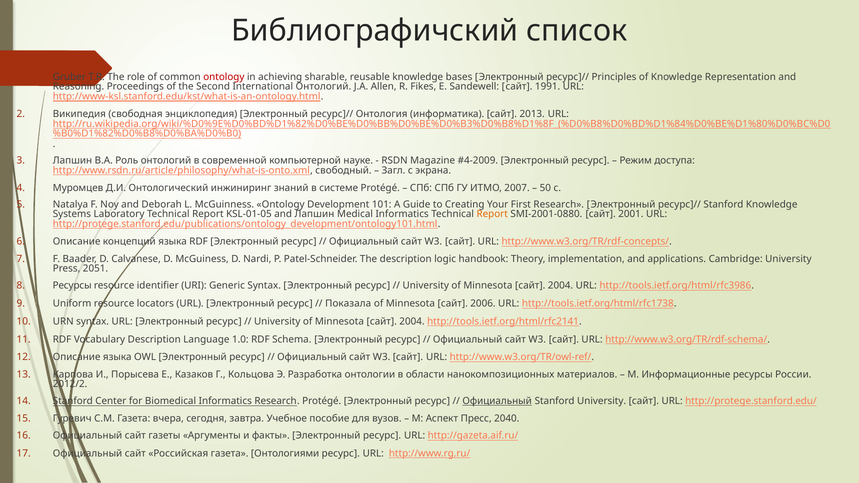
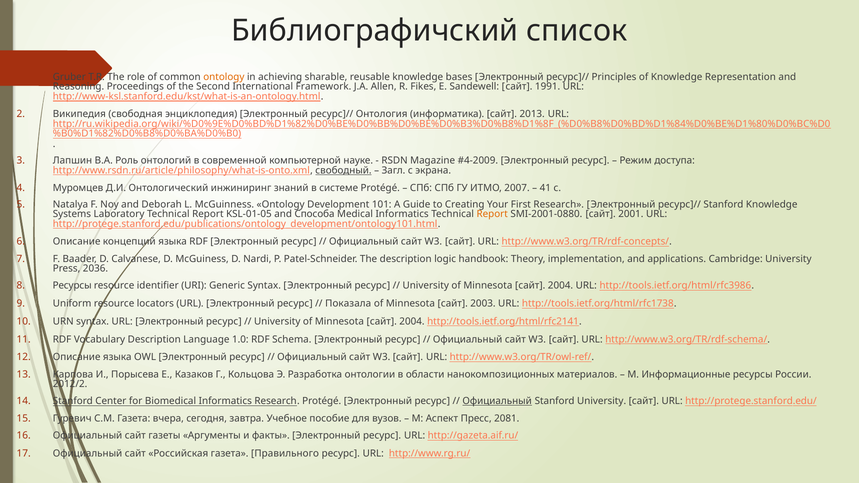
ontology at (224, 77) colour: red -> orange
International Онтологий: Онтологий -> Framework
свободный underline: none -> present
50: 50 -> 41
and Лапшин: Лапшин -> Способа
2051: 2051 -> 2036
2006: 2006 -> 2003
2040: 2040 -> 2081
Онтологиями: Онтологиями -> Правильного
